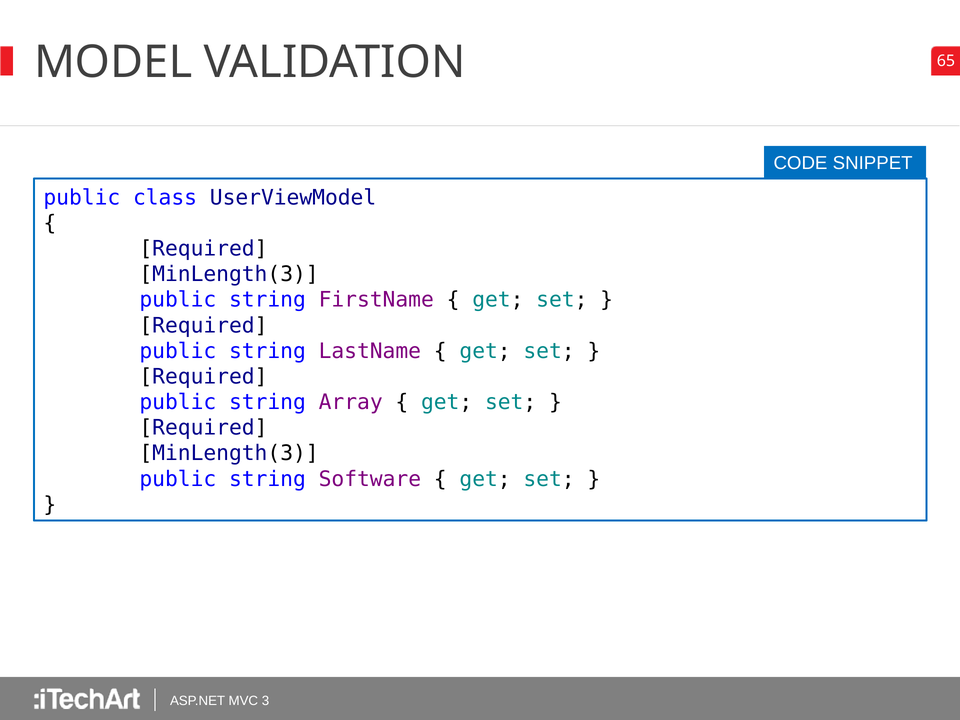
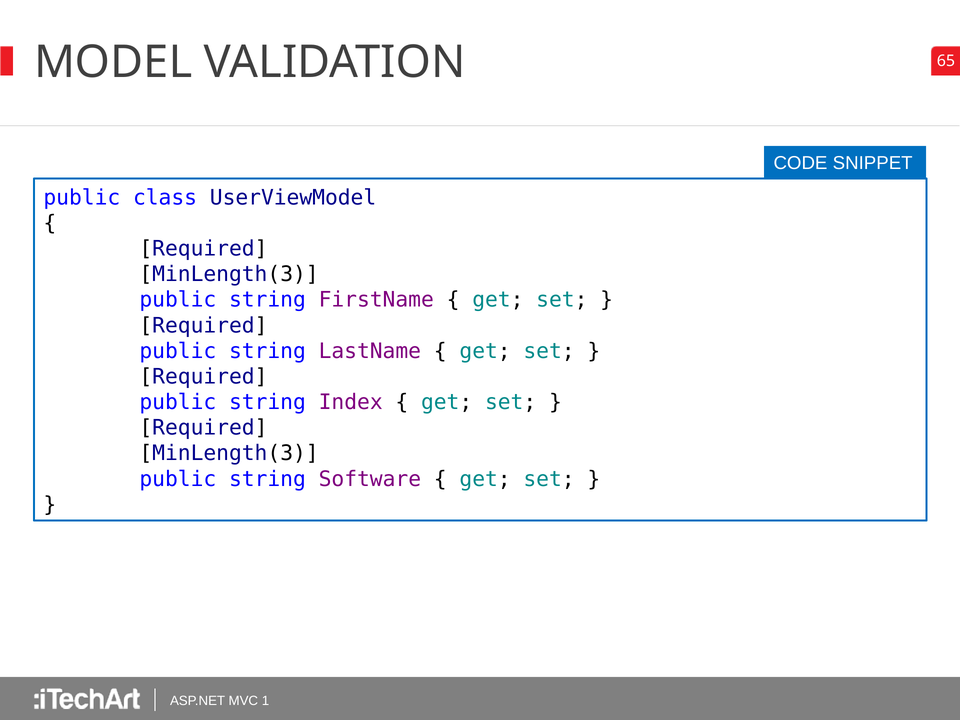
Array: Array -> Index
3: 3 -> 1
